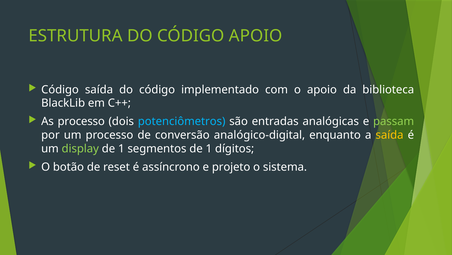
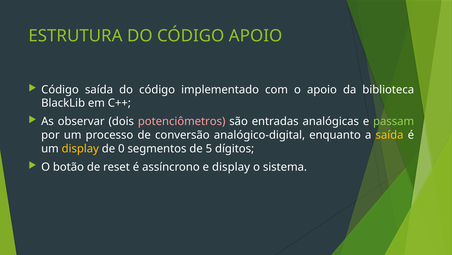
As processo: processo -> observar
potenciômetros colour: light blue -> pink
display at (80, 148) colour: light green -> yellow
1 at (121, 148): 1 -> 0
segmentos de 1: 1 -> 5
e projeto: projeto -> display
